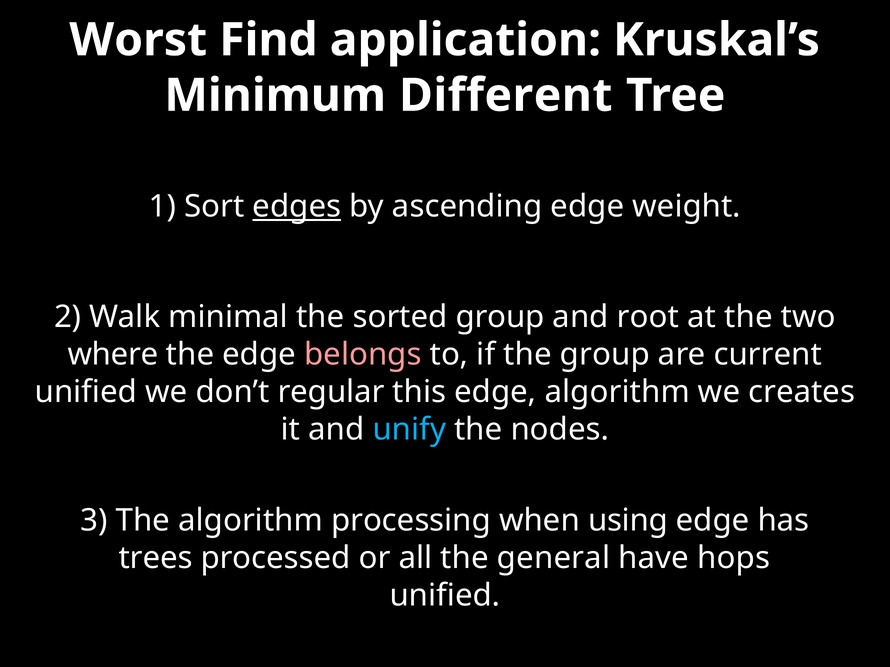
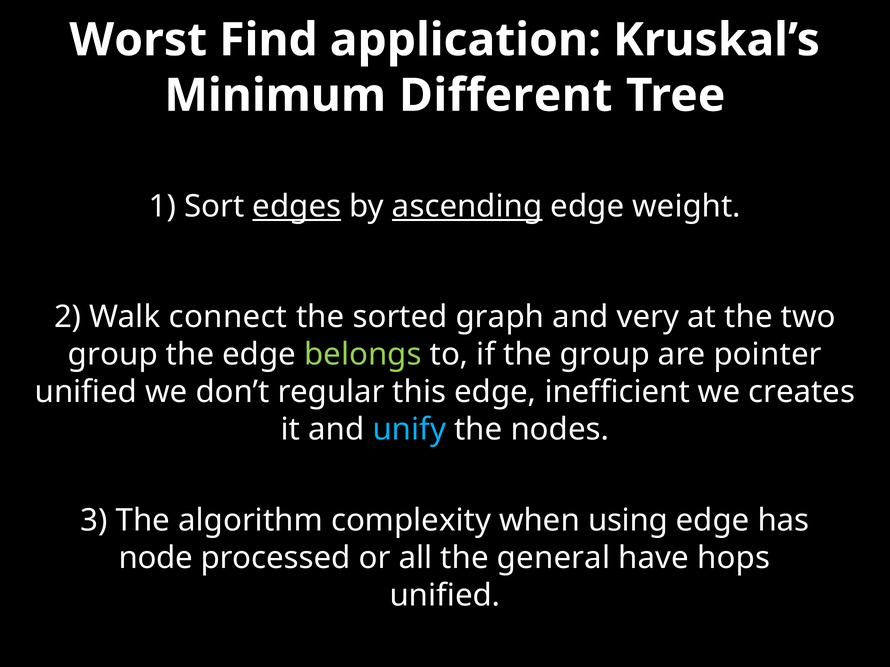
ascending underline: none -> present
minimal: minimal -> connect
sorted group: group -> graph
root: root -> very
where at (113, 355): where -> group
belongs colour: pink -> light green
current: current -> pointer
edge algorithm: algorithm -> inefficient
processing: processing -> complexity
trees: trees -> node
